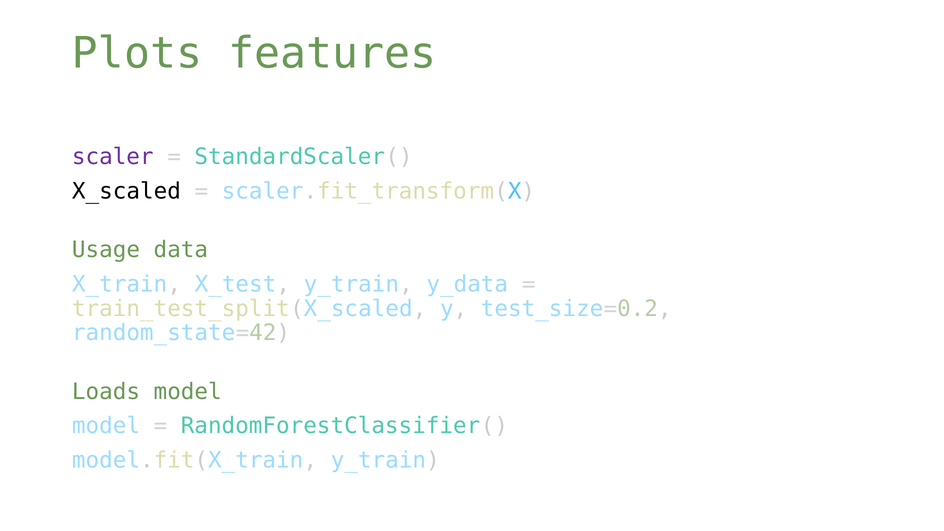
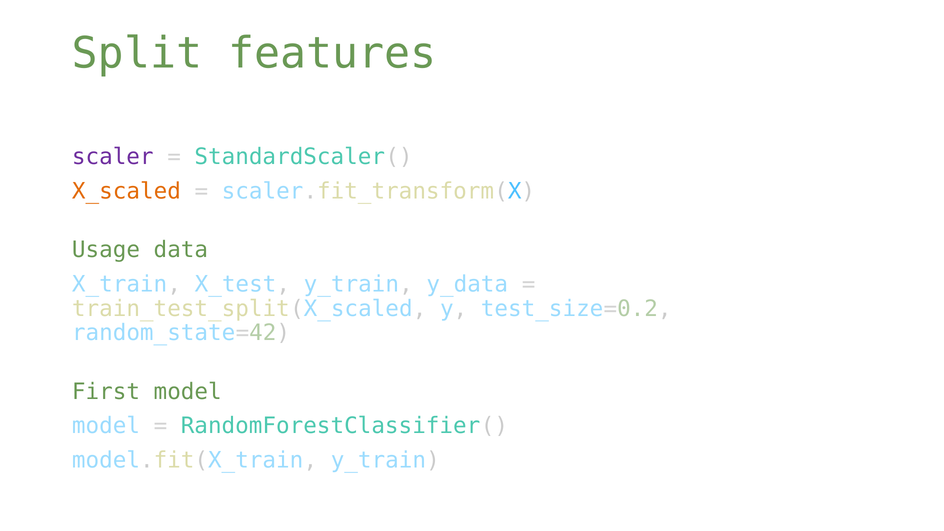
Plots: Plots -> Split
X_scaled colour: black -> orange
Loads: Loads -> First
